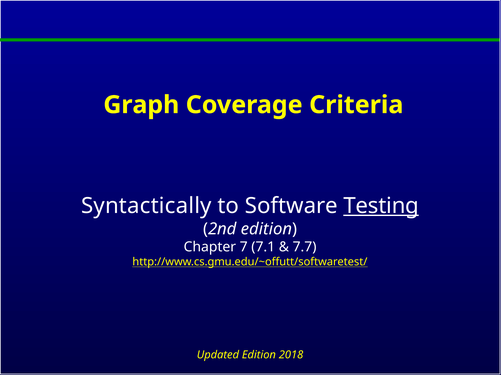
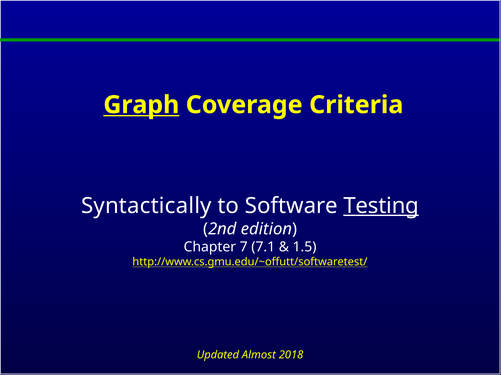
Graph underline: none -> present
7.7: 7.7 -> 1.5
Updated Edition: Edition -> Almost
